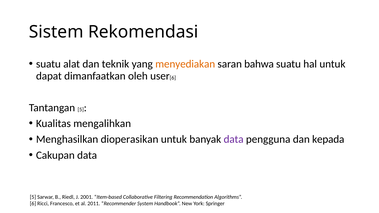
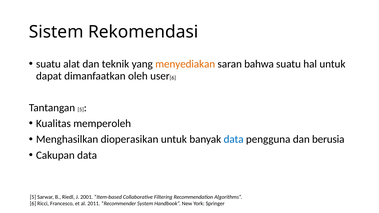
mengalihkan: mengalihkan -> memperoleh
data at (234, 139) colour: purple -> blue
kepada: kepada -> berusia
